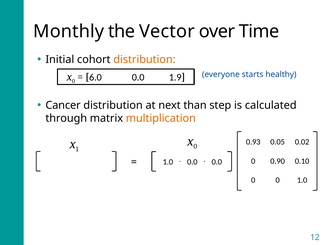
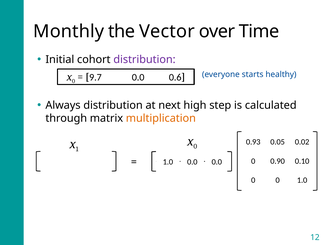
distribution at (144, 59) colour: orange -> purple
6.0: 6.0 -> 9.7
1.9: 1.9 -> 0.6
Cancer: Cancer -> Always
than: than -> high
